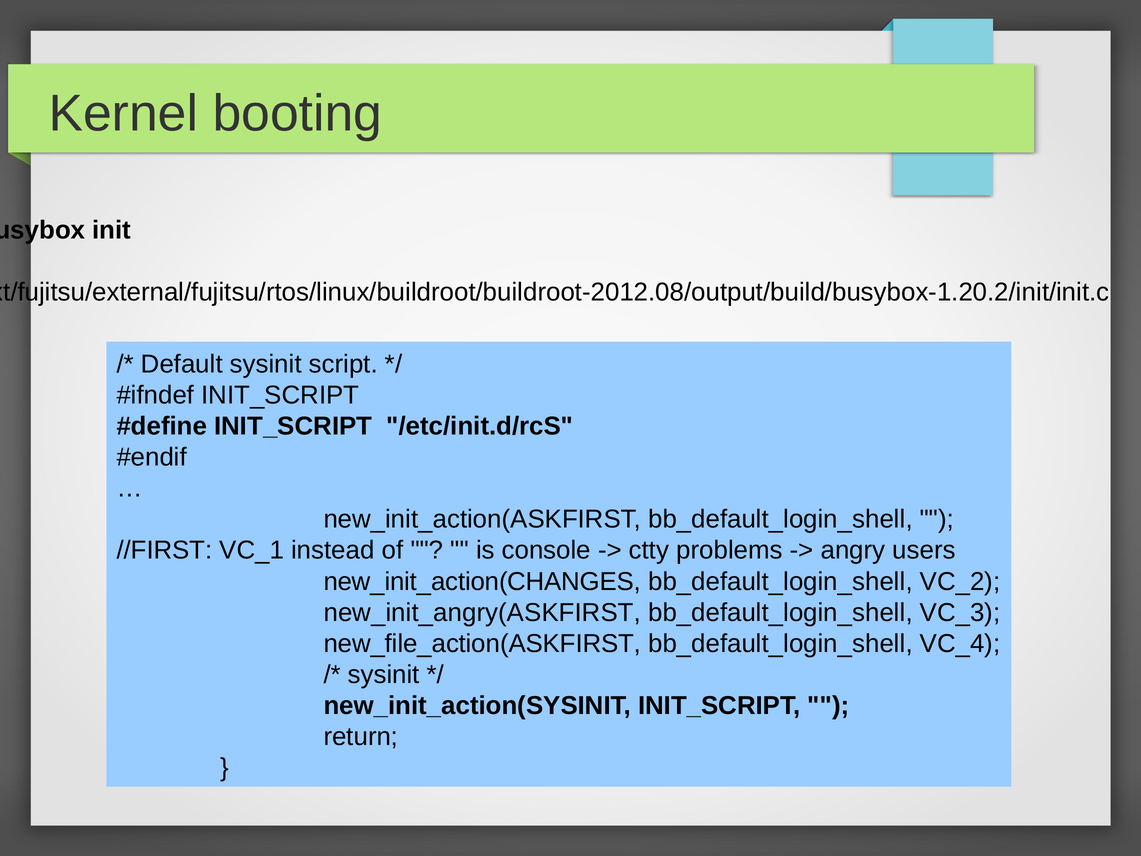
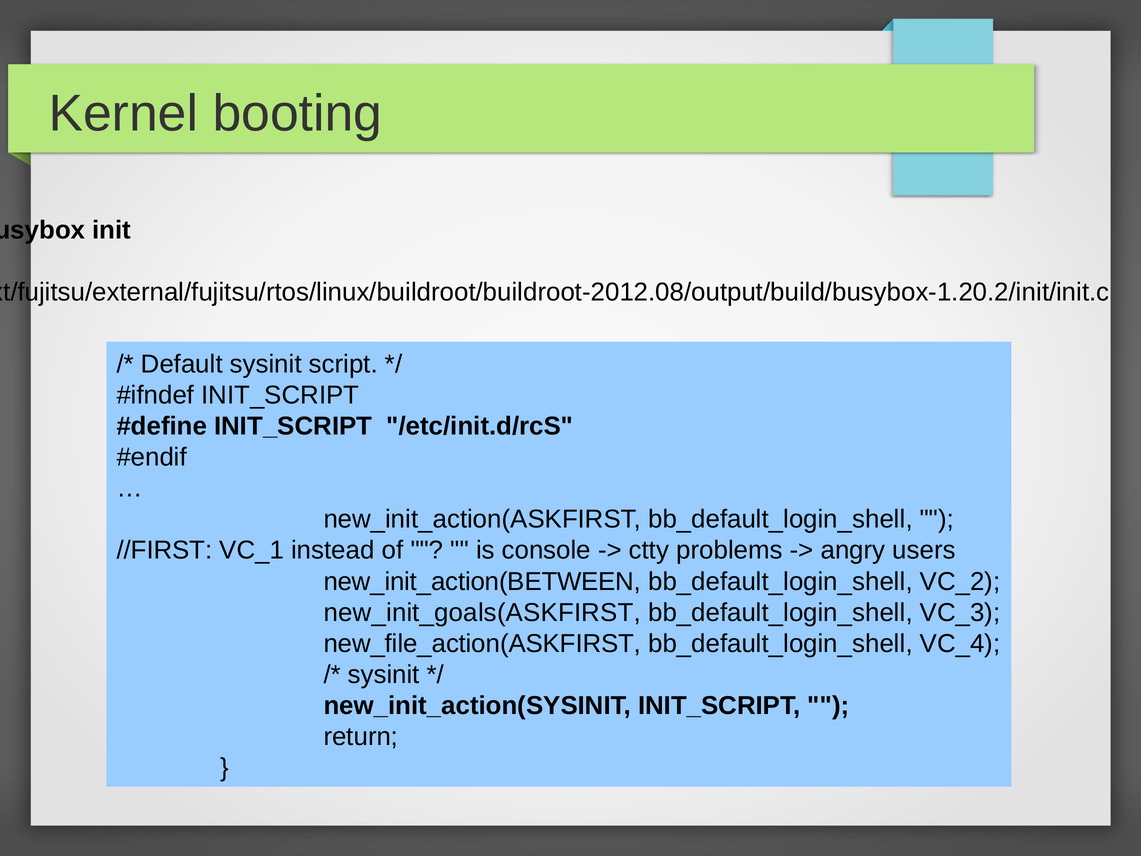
new_init_action(CHANGES: new_init_action(CHANGES -> new_init_action(BETWEEN
new_init_angry(ASKFIRST: new_init_angry(ASKFIRST -> new_init_goals(ASKFIRST
